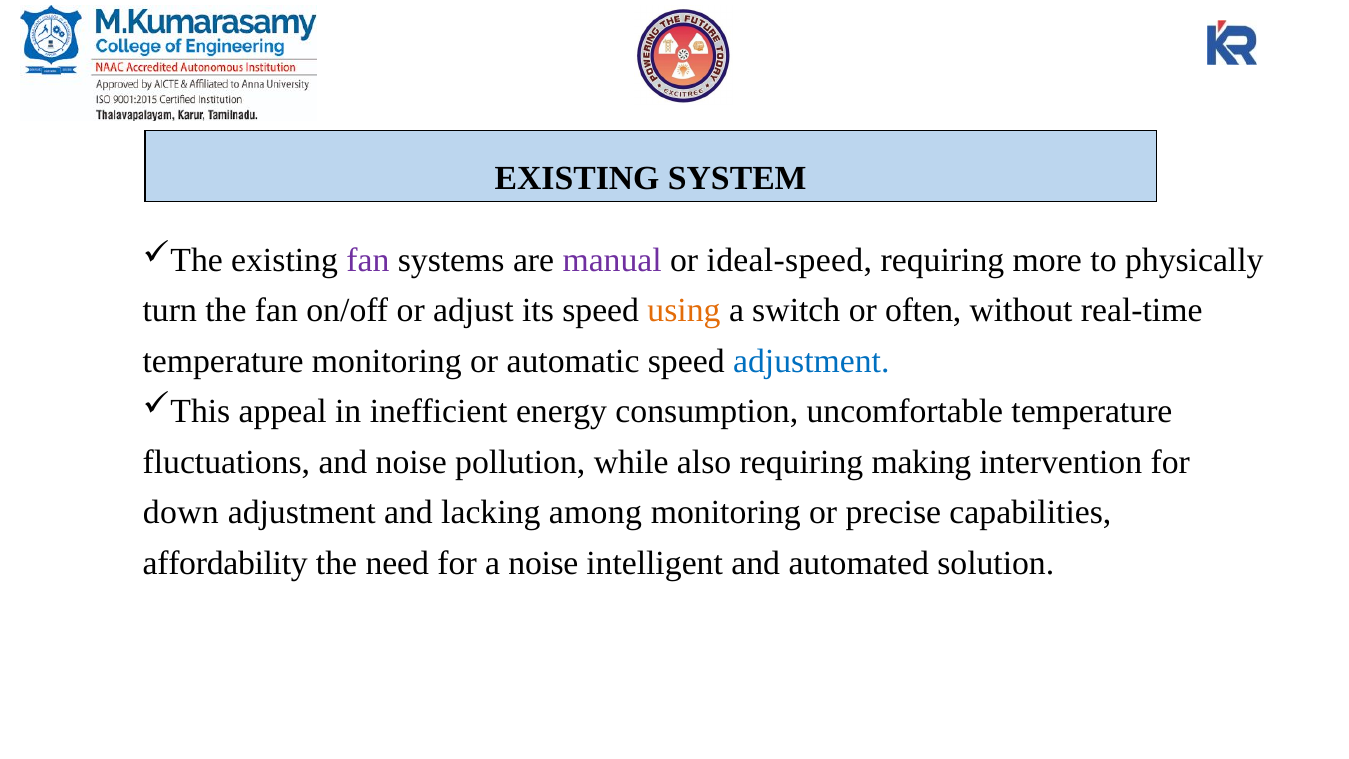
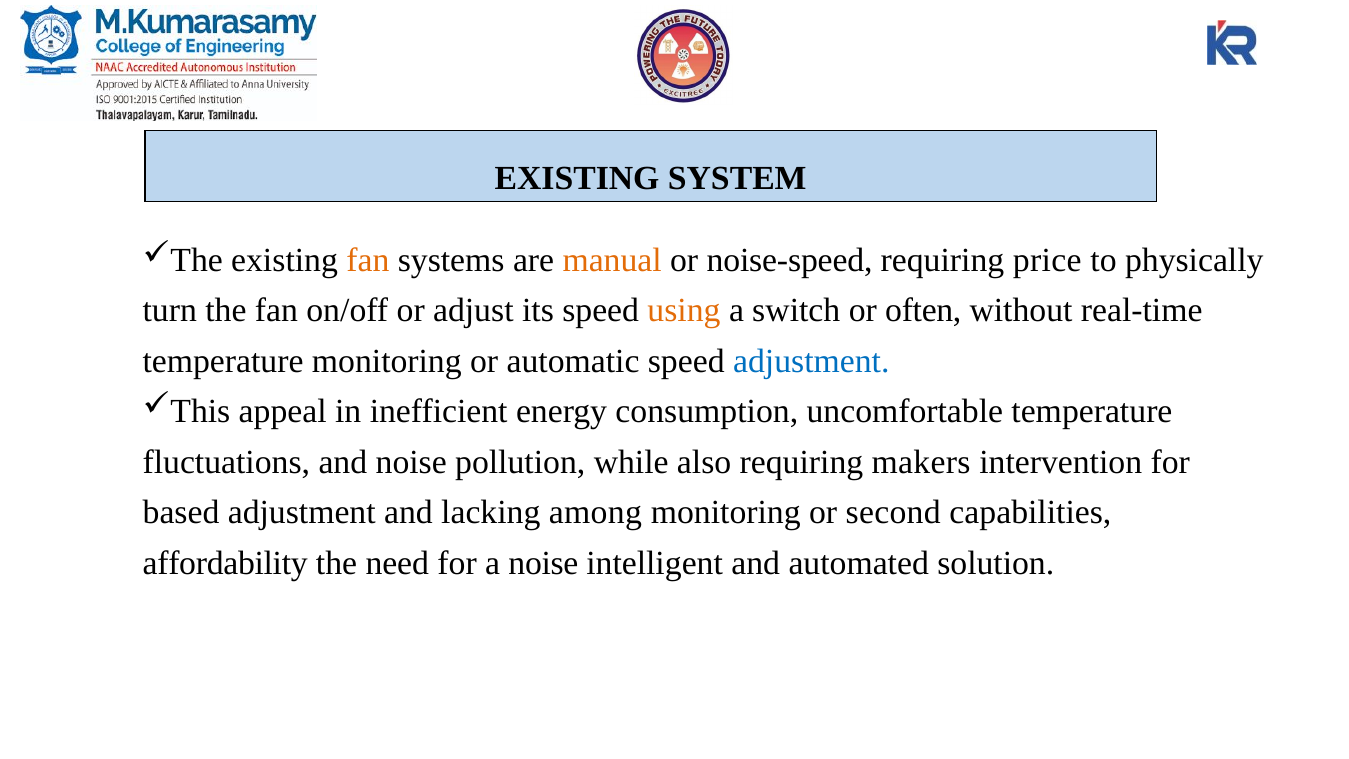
fan at (368, 260) colour: purple -> orange
manual colour: purple -> orange
ideal-speed: ideal-speed -> noise-speed
more: more -> price
making: making -> makers
down: down -> based
precise: precise -> second
